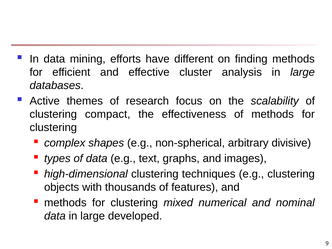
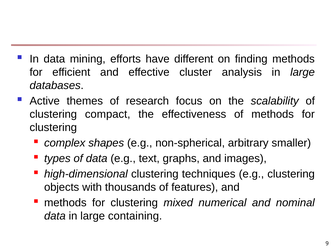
divisive: divisive -> smaller
developed: developed -> containing
